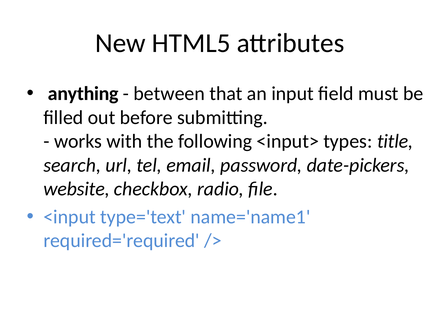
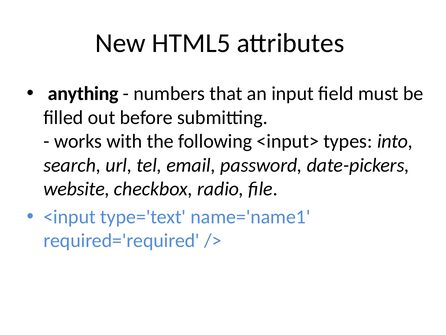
between: between -> numbers
title: title -> into
